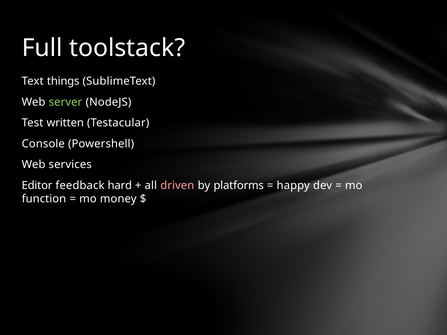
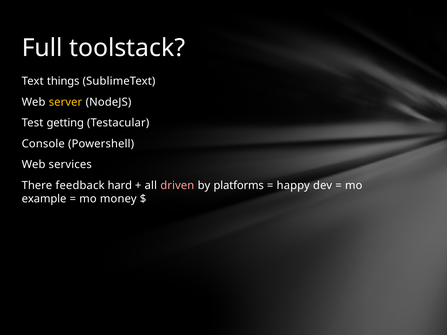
server colour: light green -> yellow
written: written -> getting
Editor: Editor -> There
function: function -> example
